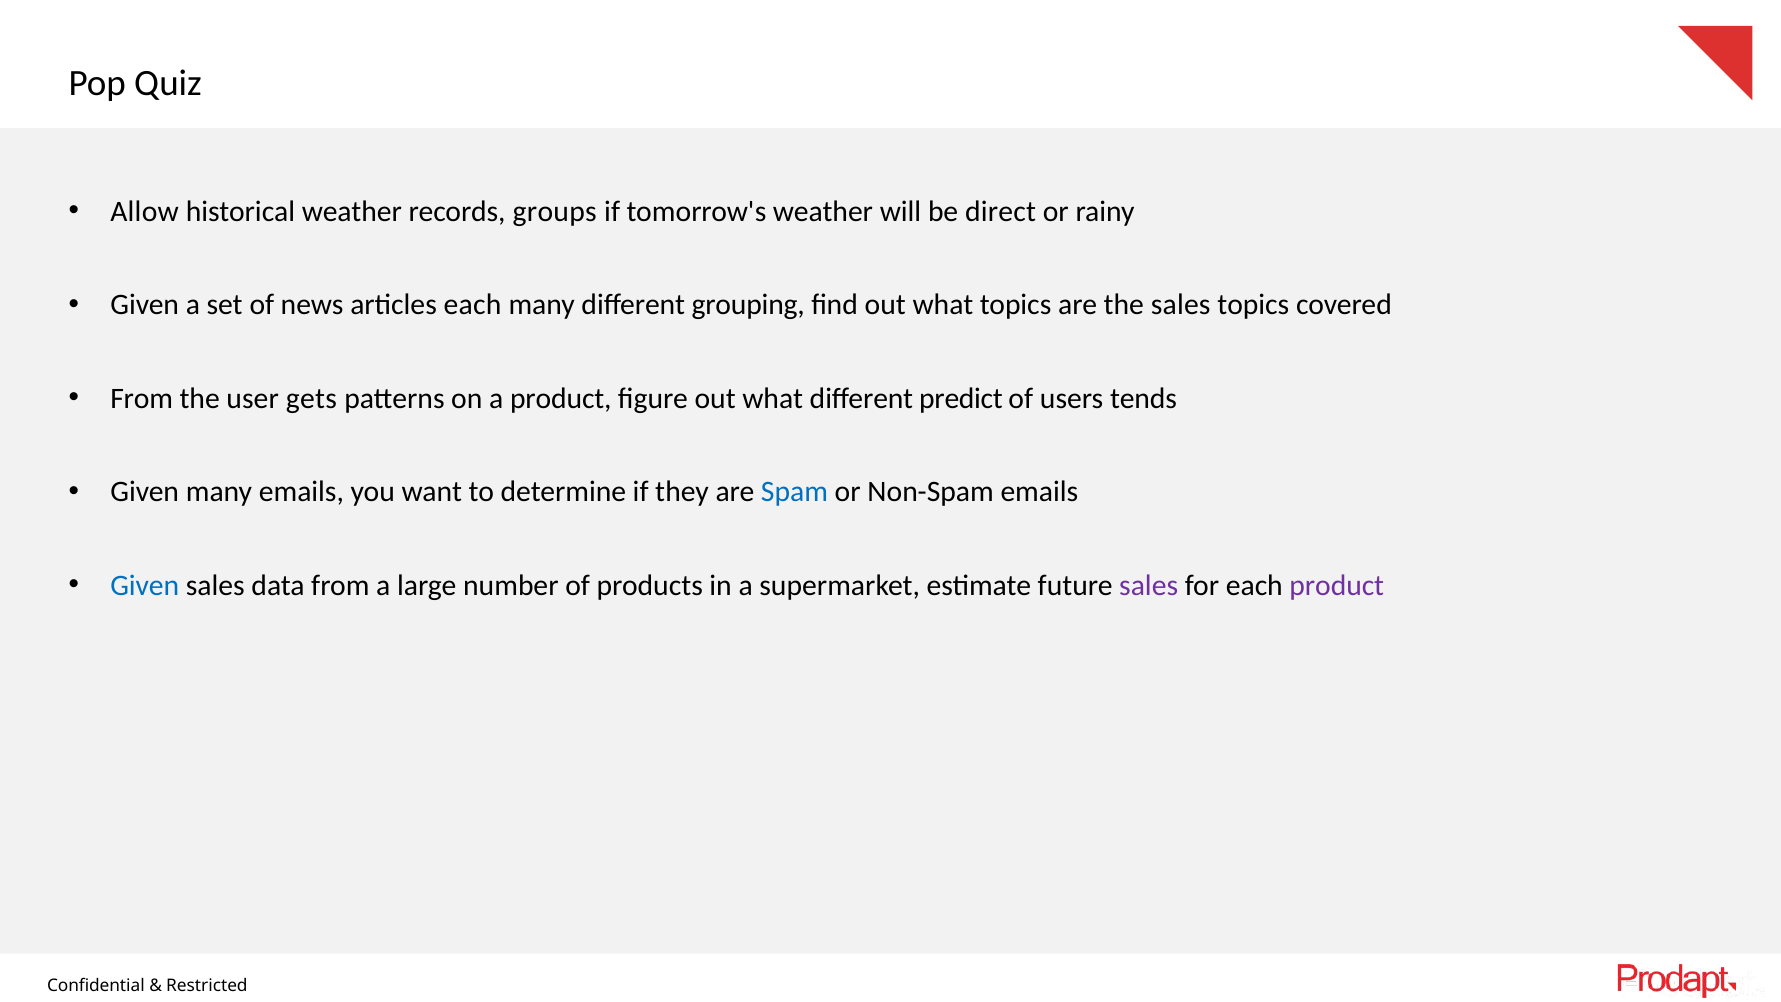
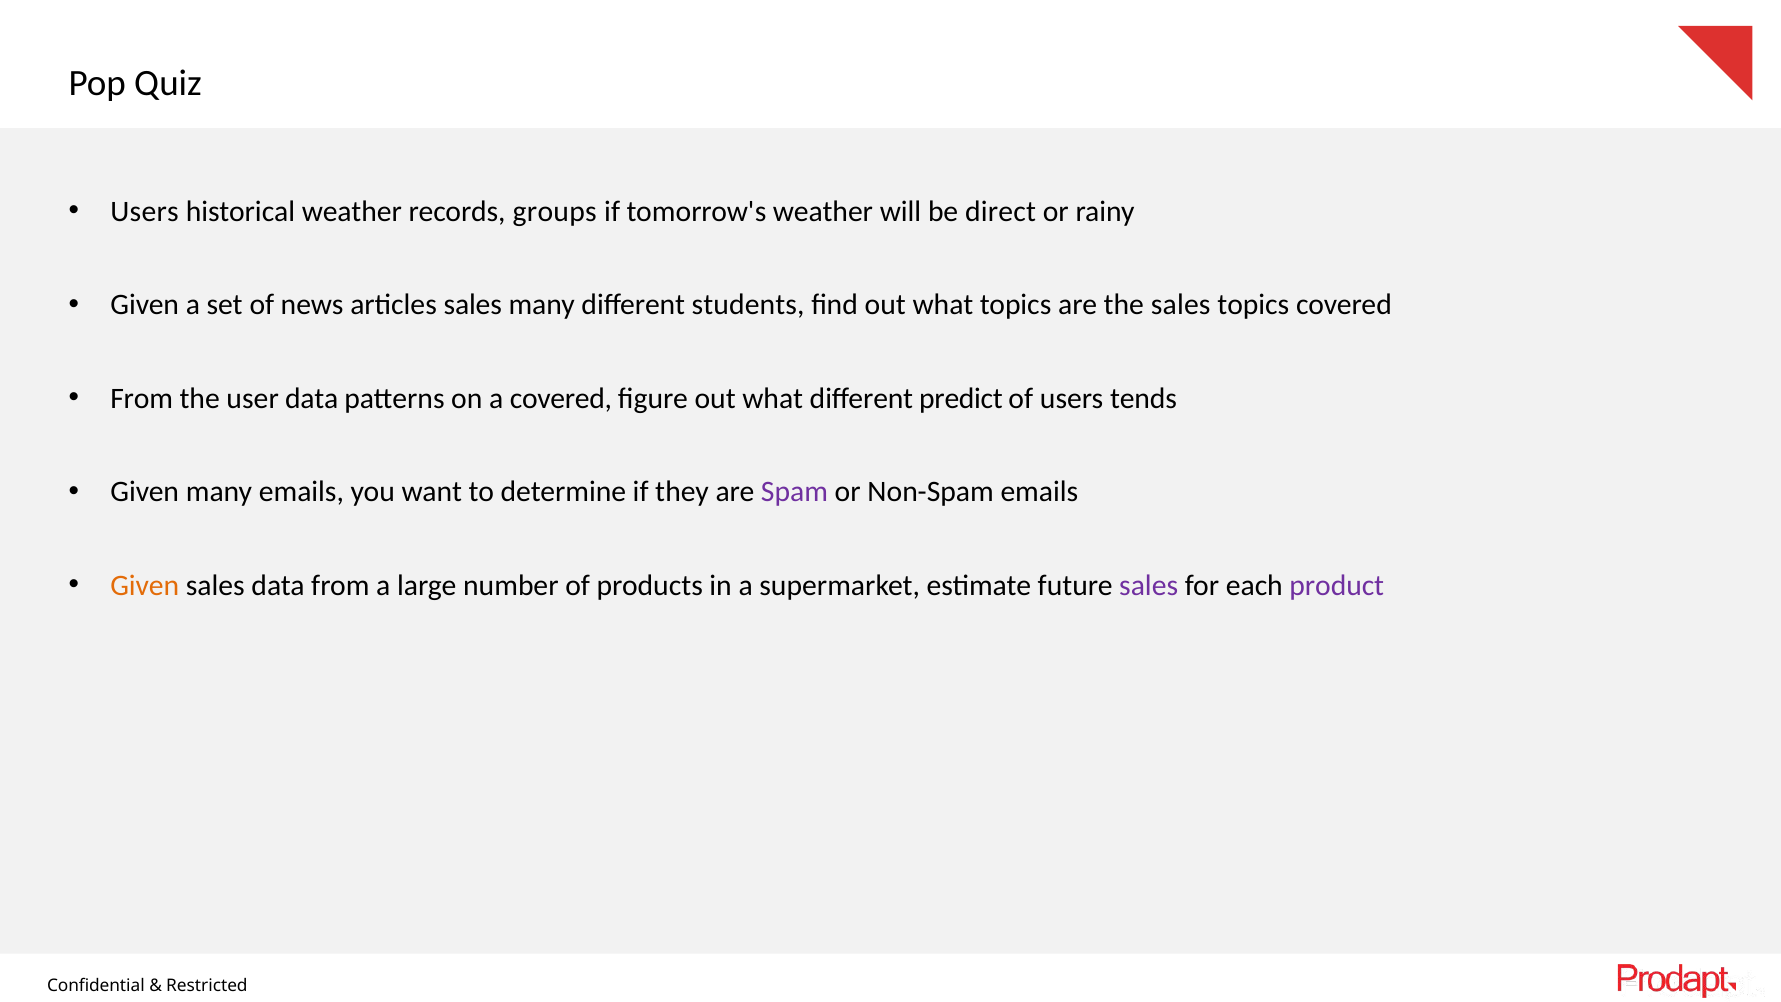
Allow at (145, 211): Allow -> Users
articles each: each -> sales
grouping: grouping -> students
user gets: gets -> data
a product: product -> covered
Spam colour: blue -> purple
Given at (145, 585) colour: blue -> orange
